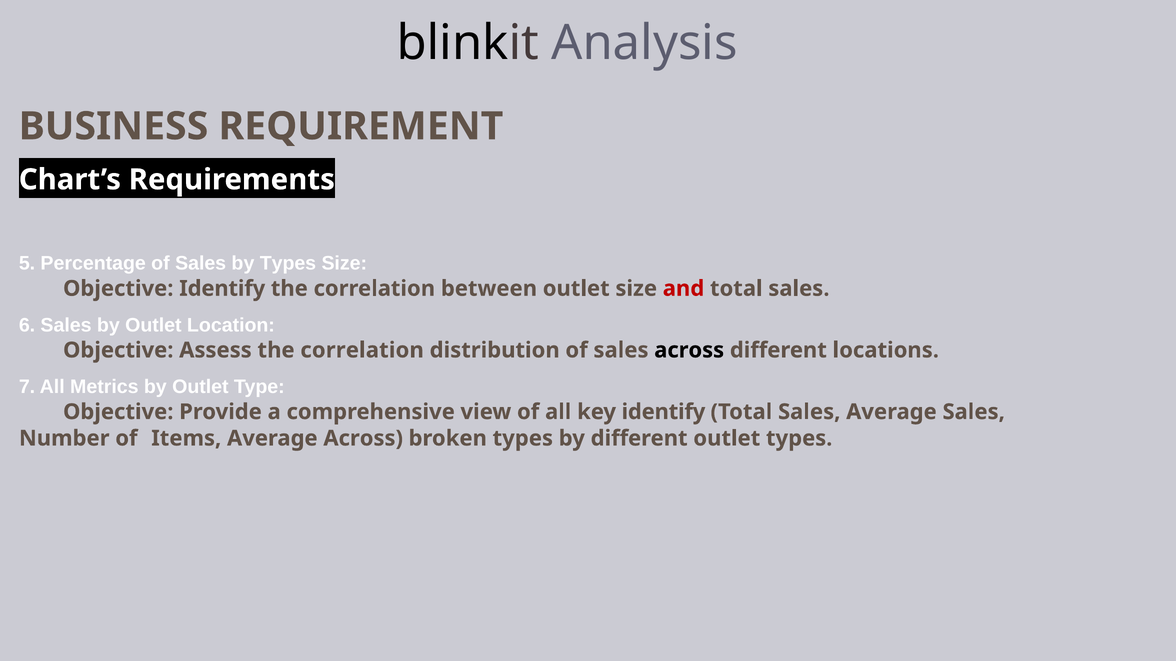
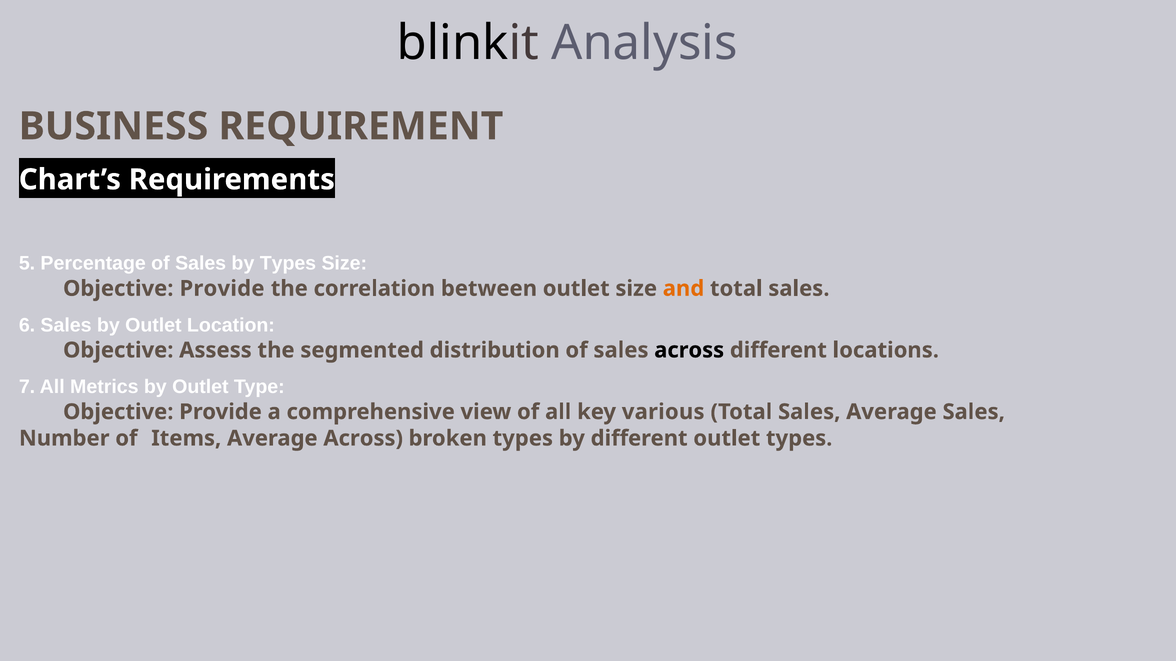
Identify at (222, 289): Identify -> Provide
and colour: red -> orange
Assess the correlation: correlation -> segmented
key identify: identify -> various
